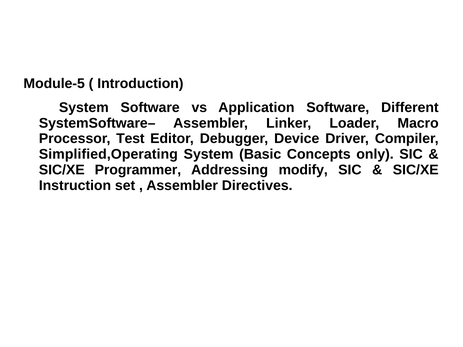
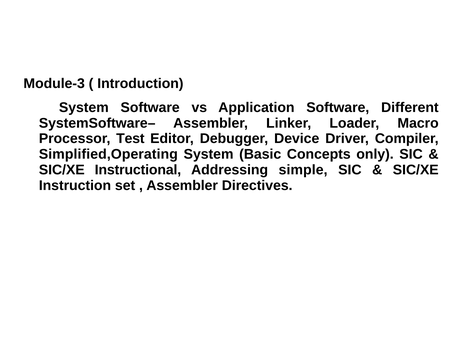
Module-5: Module-5 -> Module-3
Programmer: Programmer -> Instructional
modify: modify -> simple
